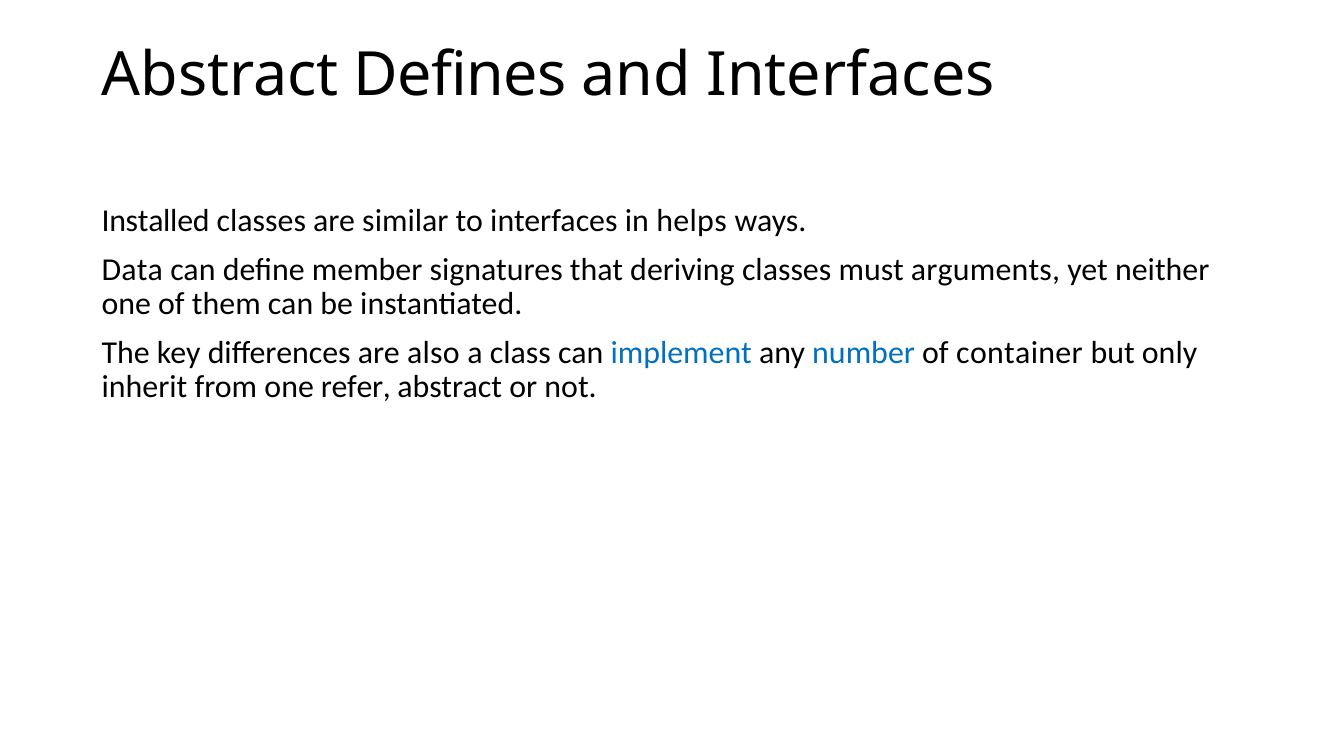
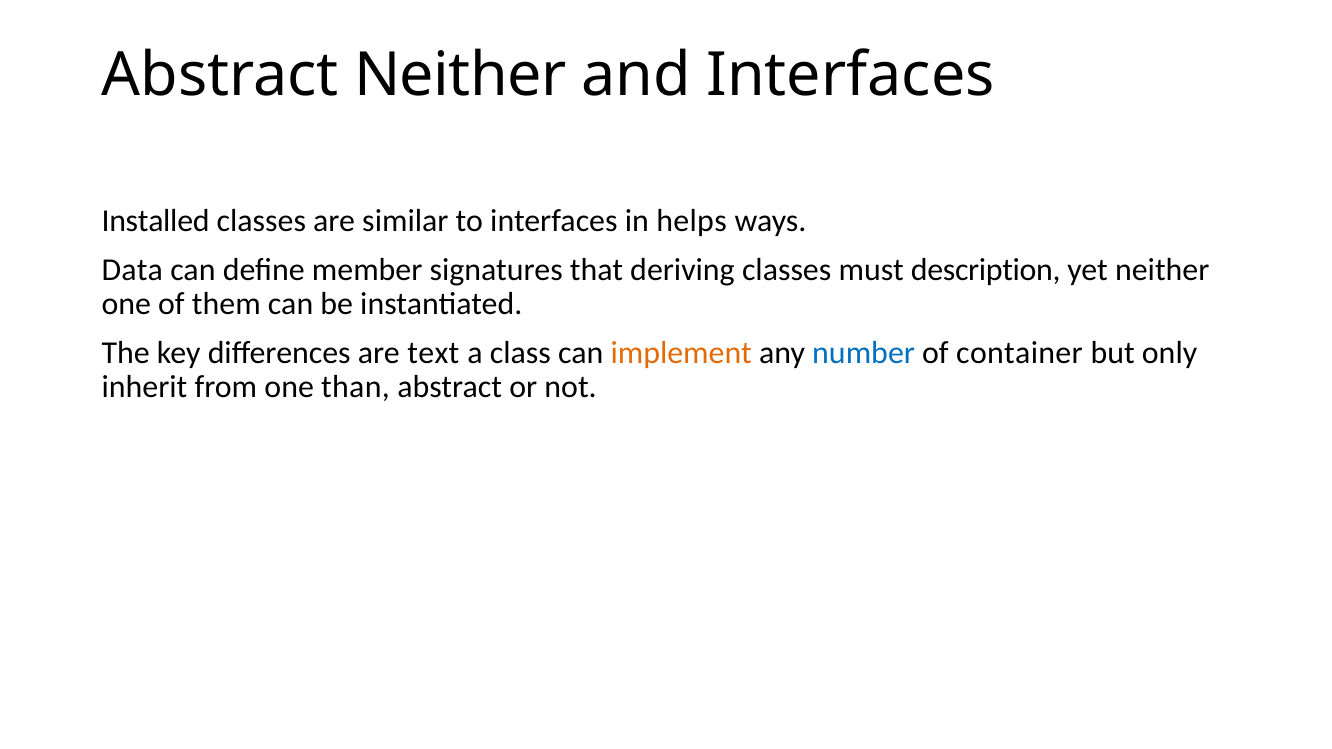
Abstract Defines: Defines -> Neither
arguments: arguments -> description
also: also -> text
implement colour: blue -> orange
refer: refer -> than
